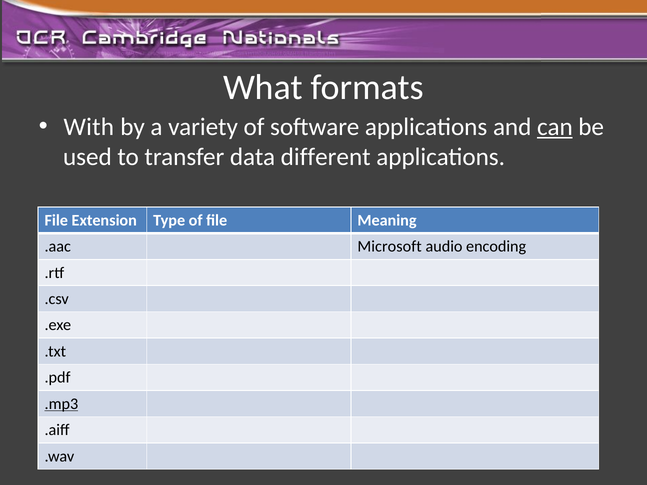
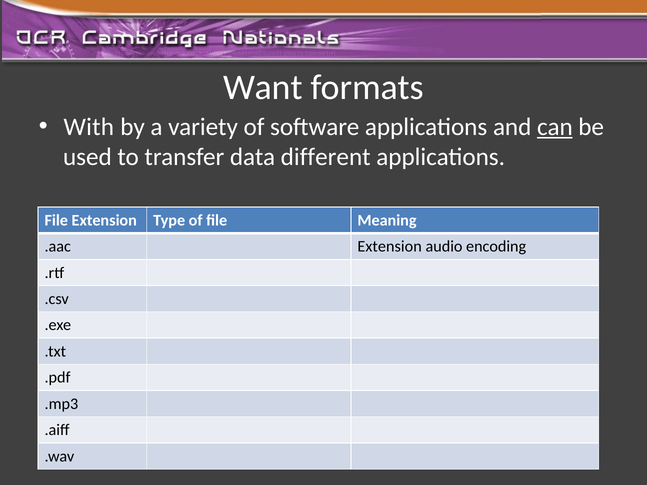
What: What -> Want
.aac Microsoft: Microsoft -> Extension
.mp3 underline: present -> none
